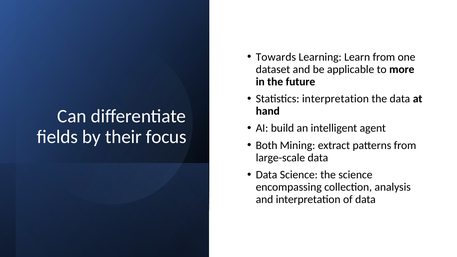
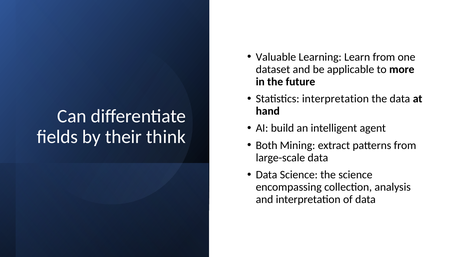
Towards: Towards -> Valuable
focus: focus -> think
